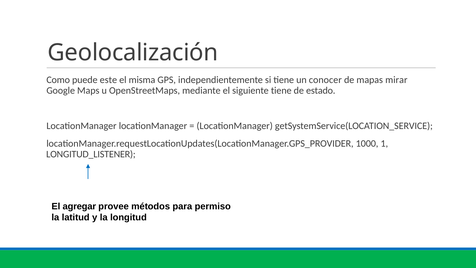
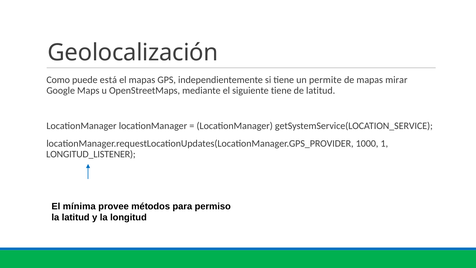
este: este -> está
el misma: misma -> mapas
conocer: conocer -> permite
de estado: estado -> latitud
agregar: agregar -> mínima
